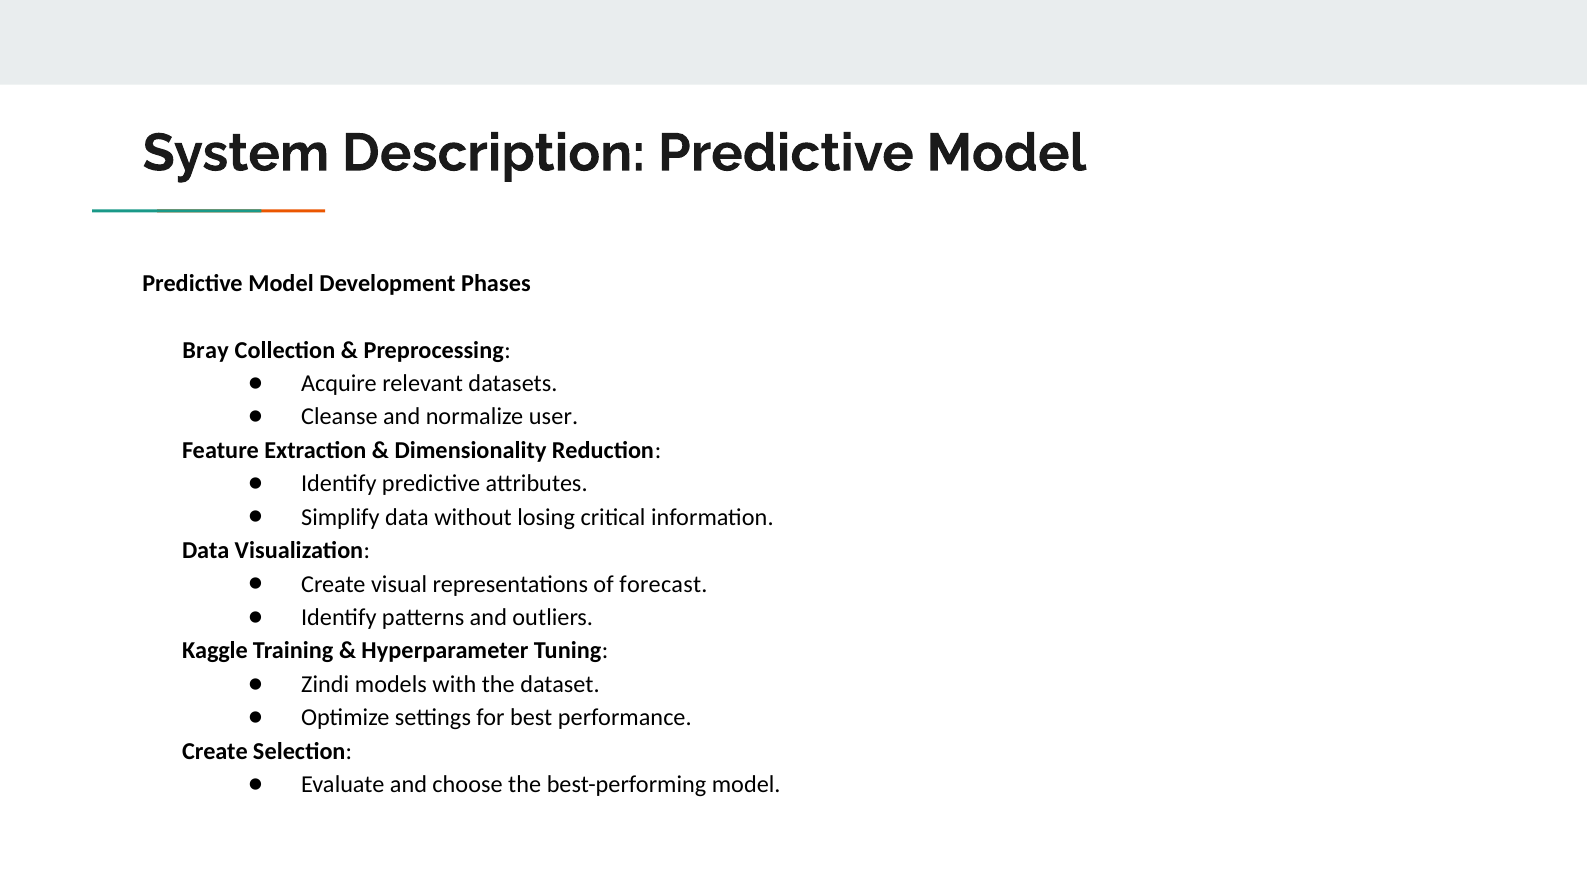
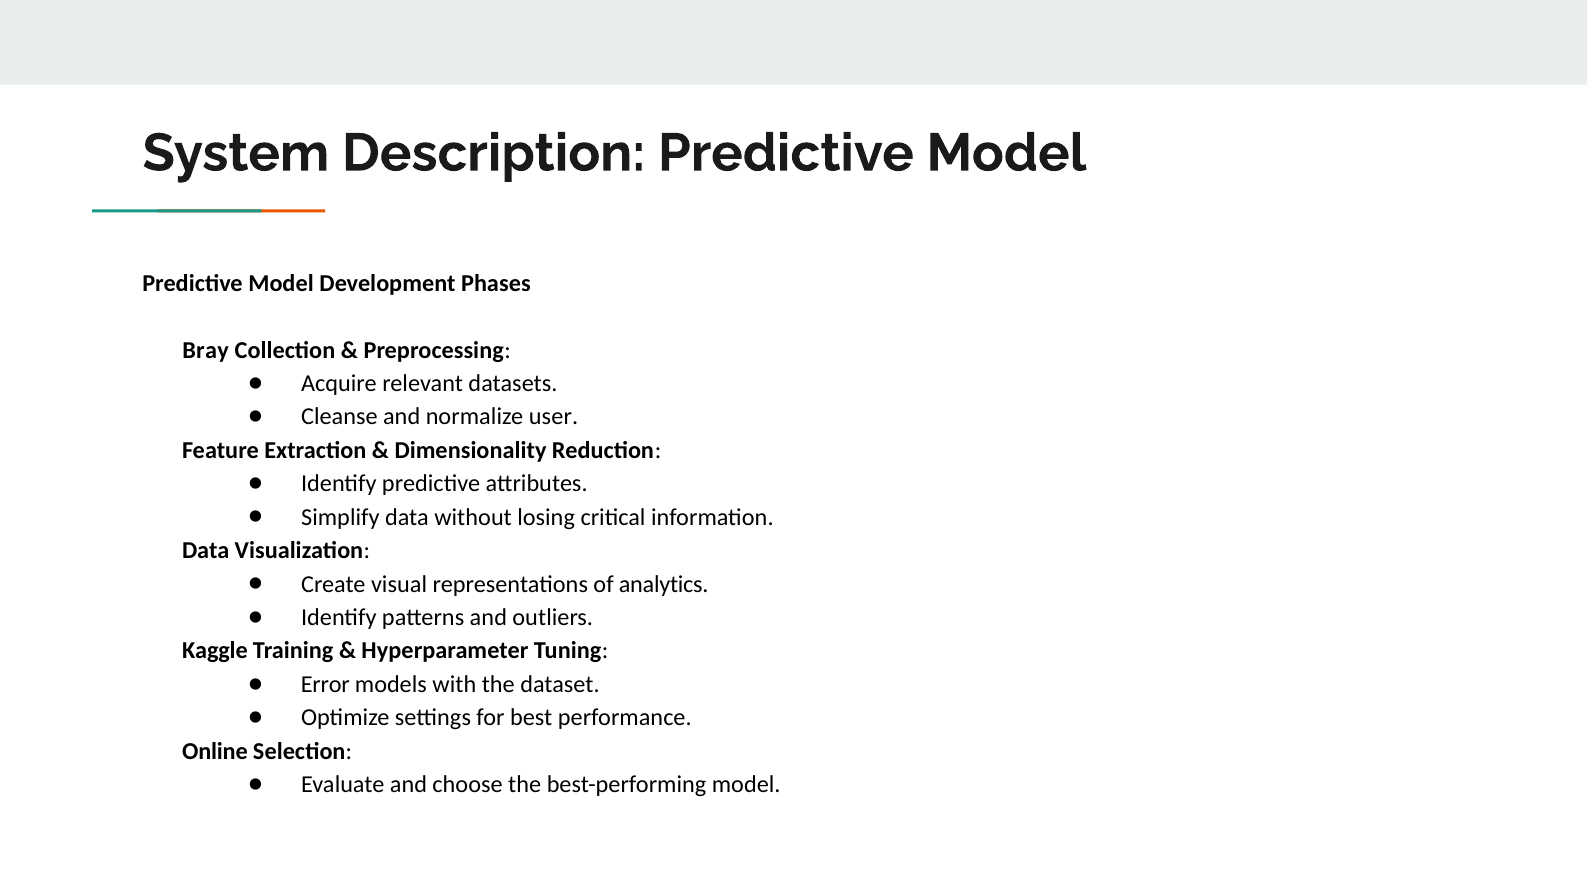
forecast: forecast -> analytics
Zindi: Zindi -> Error
Create at (215, 751): Create -> Online
